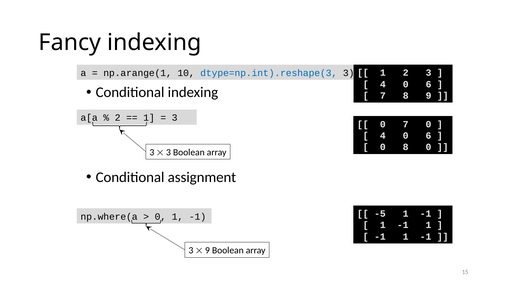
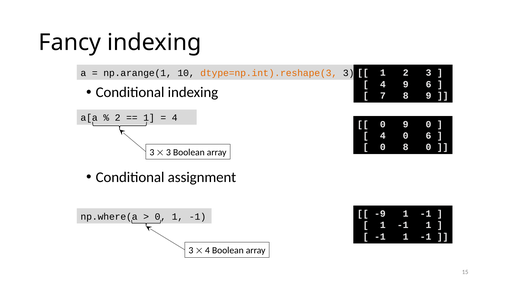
dtype=np.int).reshape(3 colour: blue -> orange
0 at (406, 84): 0 -> 9
3 at (175, 118): 3 -> 4
0 7: 7 -> 9
-5: -5 -> -9
9 at (207, 251): 9 -> 4
